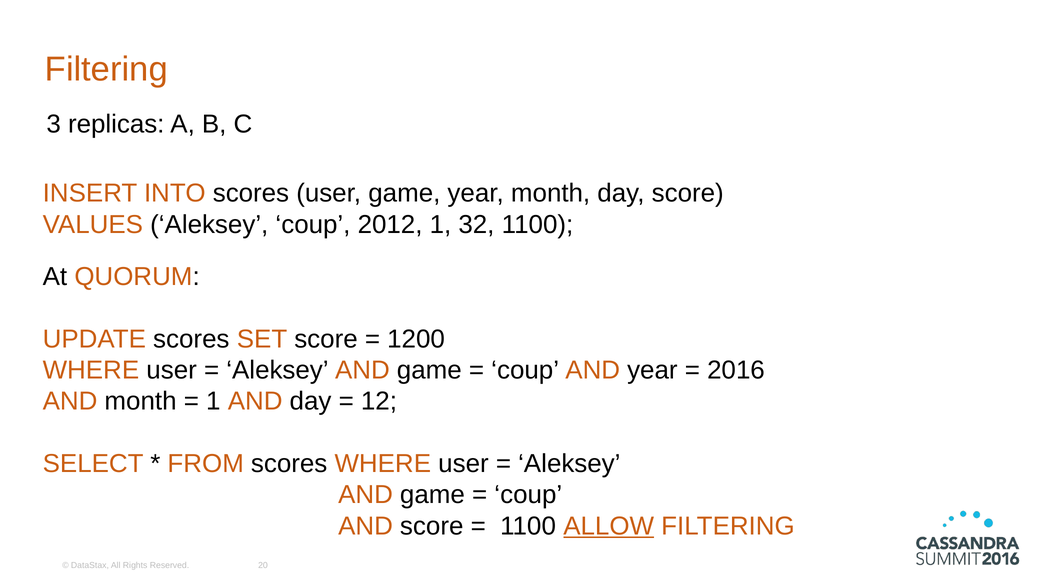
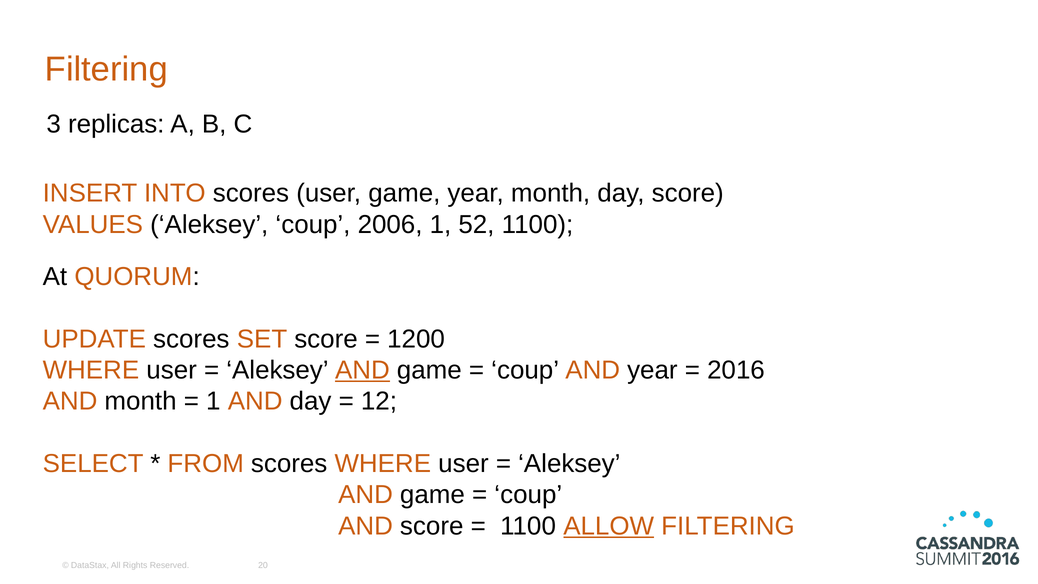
2012: 2012 -> 2006
32: 32 -> 52
AND at (362, 370) underline: none -> present
